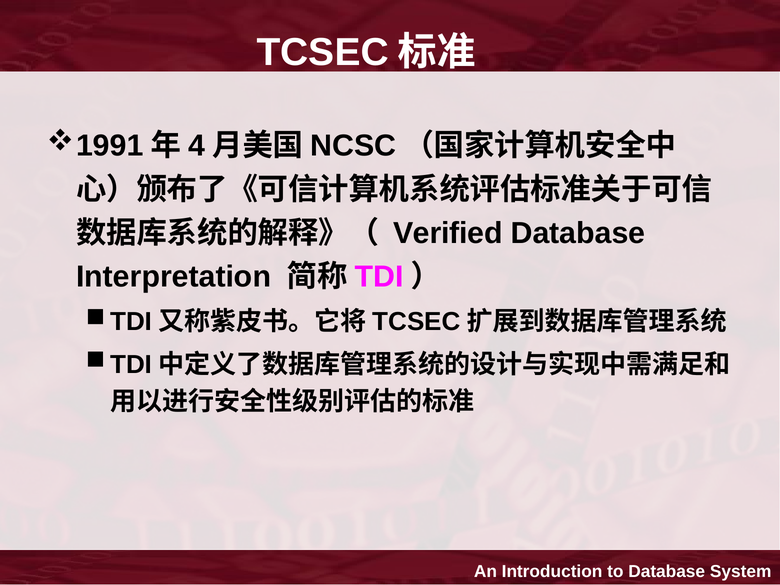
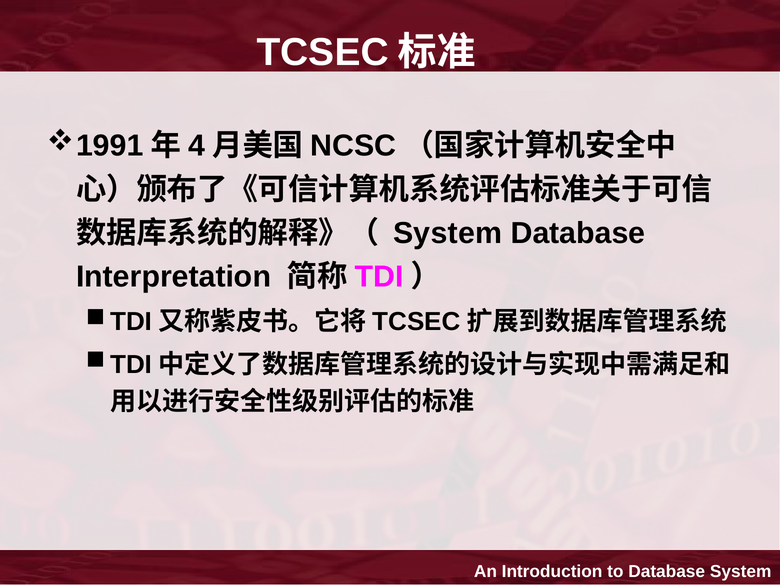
Verified at (448, 233): Verified -> System
